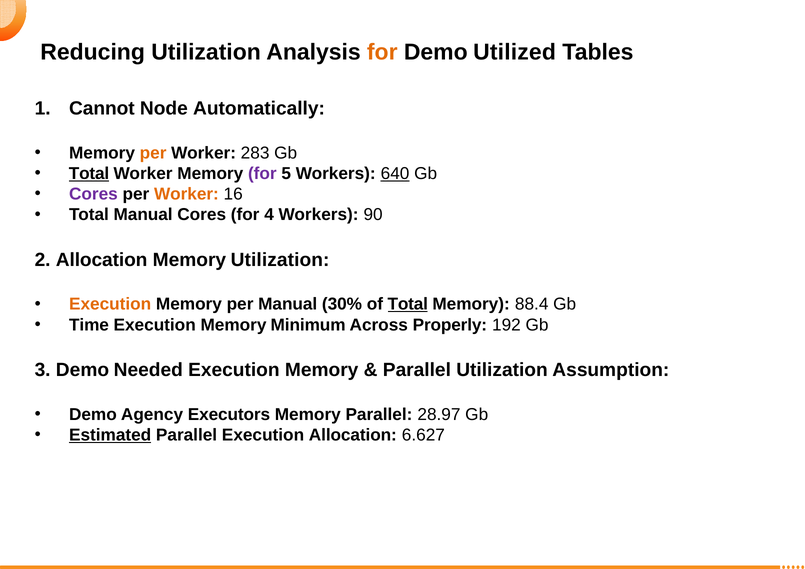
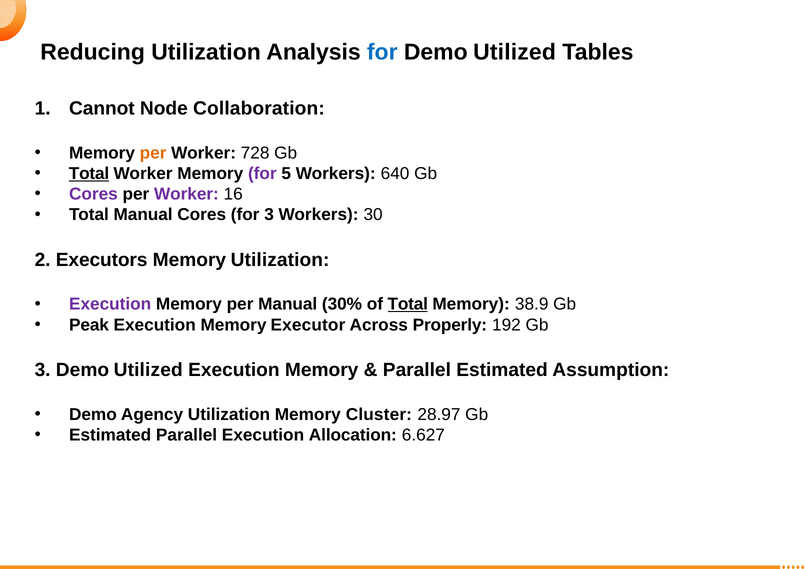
for at (382, 52) colour: orange -> blue
Automatically: Automatically -> Collaboration
283: 283 -> 728
640 underline: present -> none
Worker at (186, 194) colour: orange -> purple
for 4: 4 -> 3
90: 90 -> 30
2 Allocation: Allocation -> Executors
Execution at (110, 305) colour: orange -> purple
88.4: 88.4 -> 38.9
Time: Time -> Peak
Minimum: Minimum -> Executor
3 Demo Needed: Needed -> Utilized
Parallel Utilization: Utilization -> Estimated
Agency Executors: Executors -> Utilization
Memory Parallel: Parallel -> Cluster
Estimated at (110, 435) underline: present -> none
